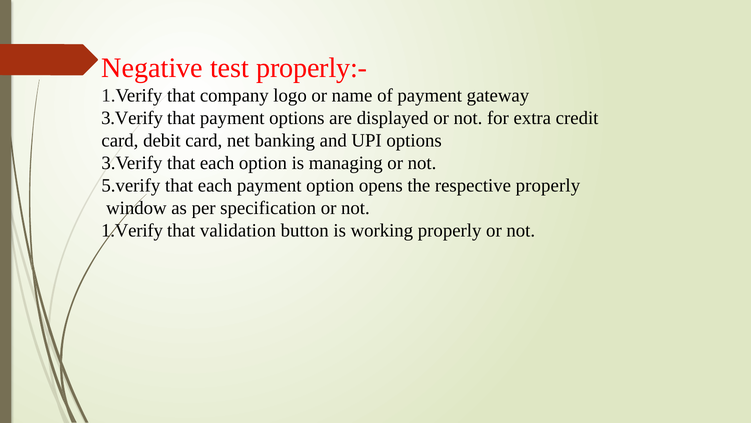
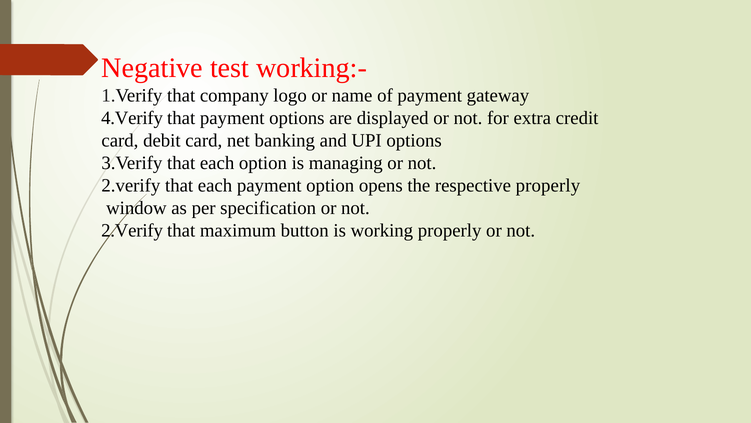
properly:-: properly:- -> working:-
3.Verify at (132, 118): 3.Verify -> 4.Verify
5.verify at (131, 185): 5.verify -> 2.verify
1.Verify at (132, 230): 1.Verify -> 2.Verify
validation: validation -> maximum
